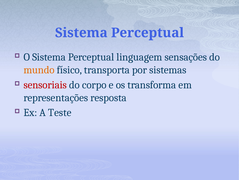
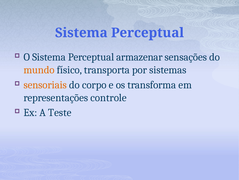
linguagem: linguagem -> armazenar
sensoriais colour: red -> orange
resposta: resposta -> controle
